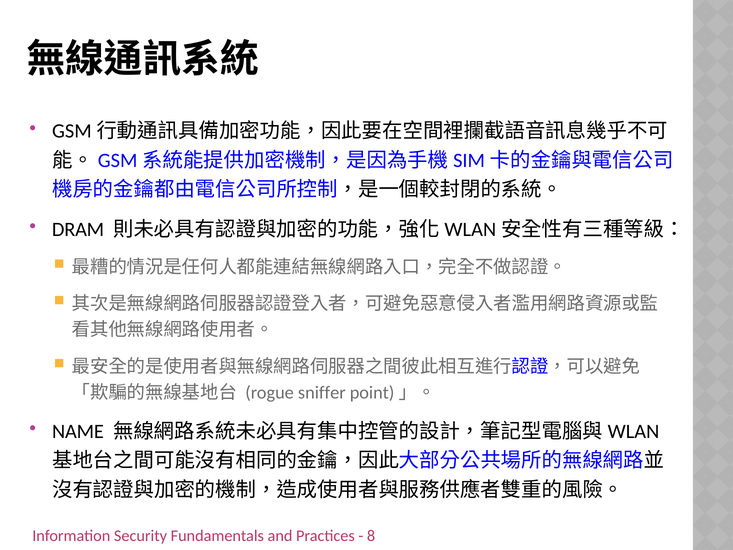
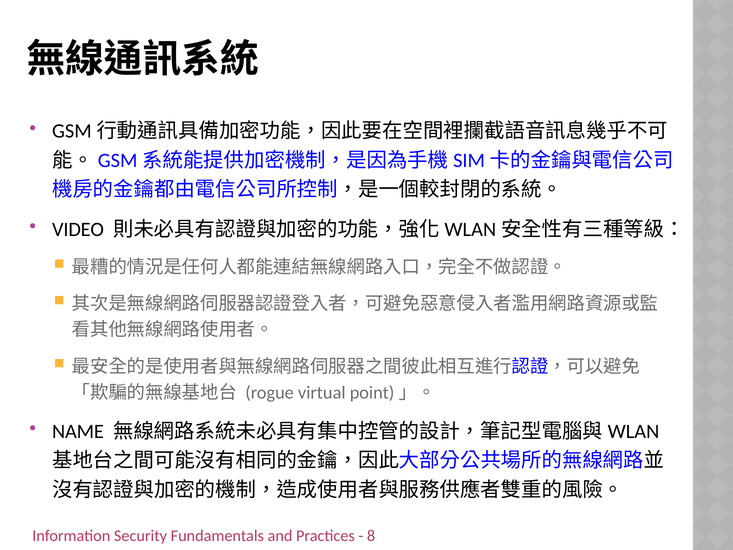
DRAM: DRAM -> VIDEO
sniffer: sniffer -> virtual
